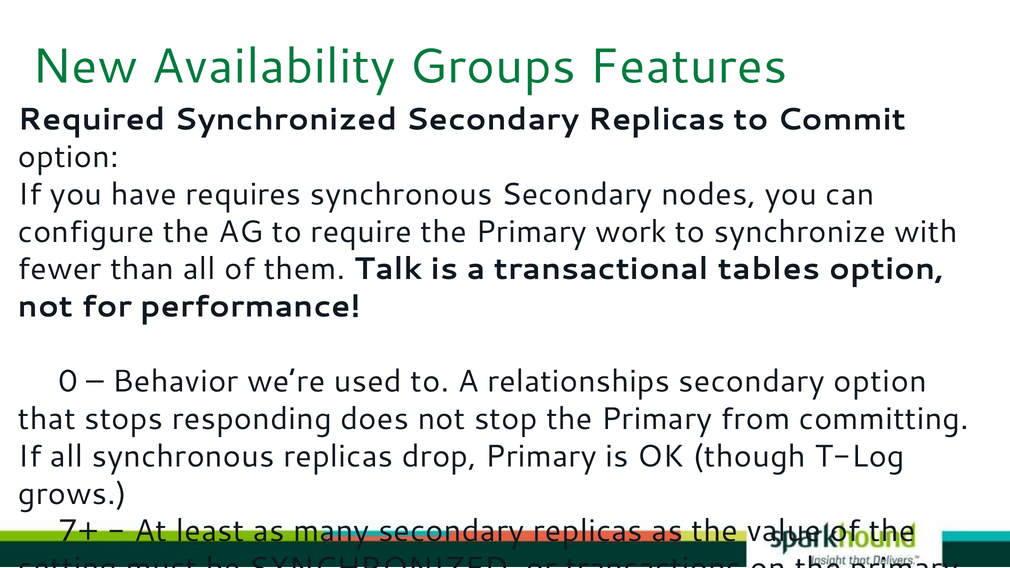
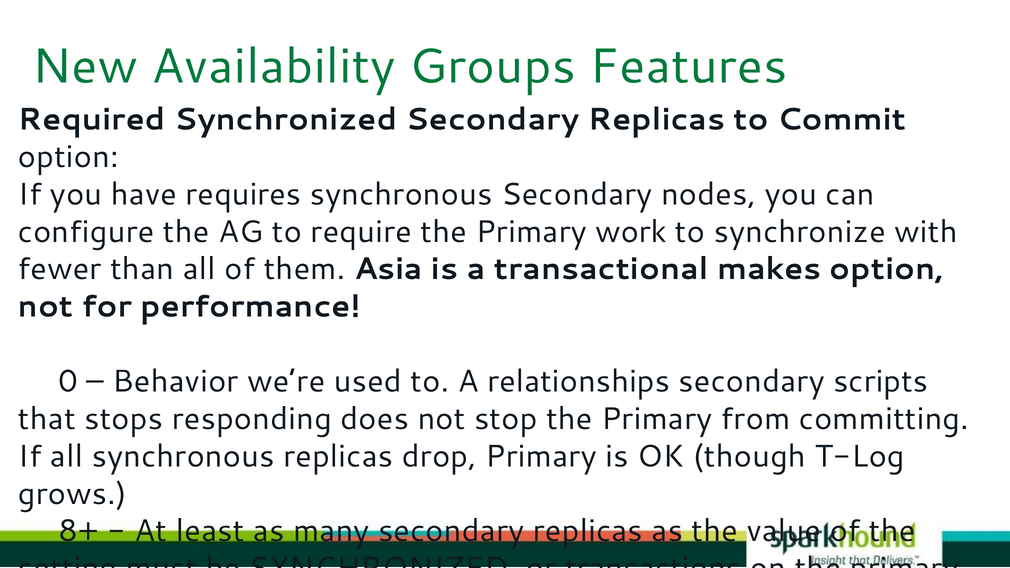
Talk: Talk -> Asia
tables: tables -> makes
secondary option: option -> scripts
7+: 7+ -> 8+
